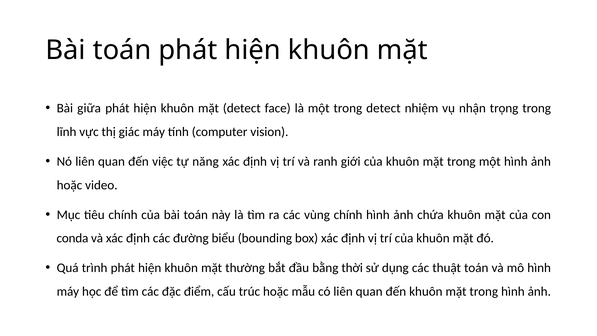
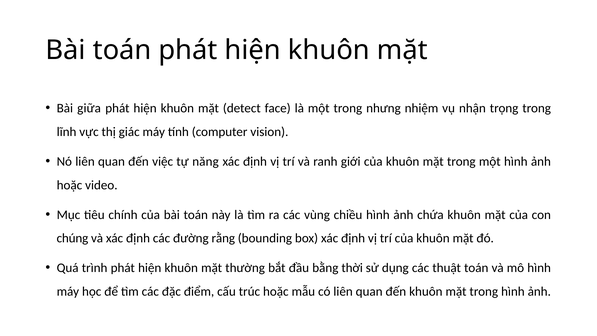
trong detect: detect -> nhưng
vùng chính: chính -> chiều
conda: conda -> chúng
biểu: biểu -> rằng
